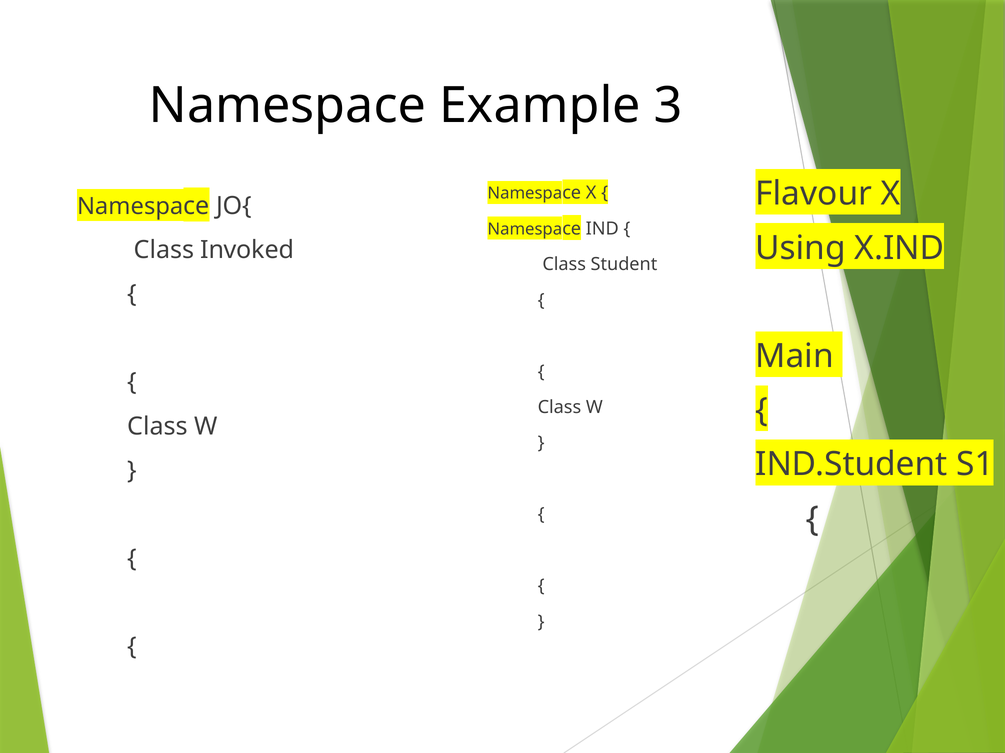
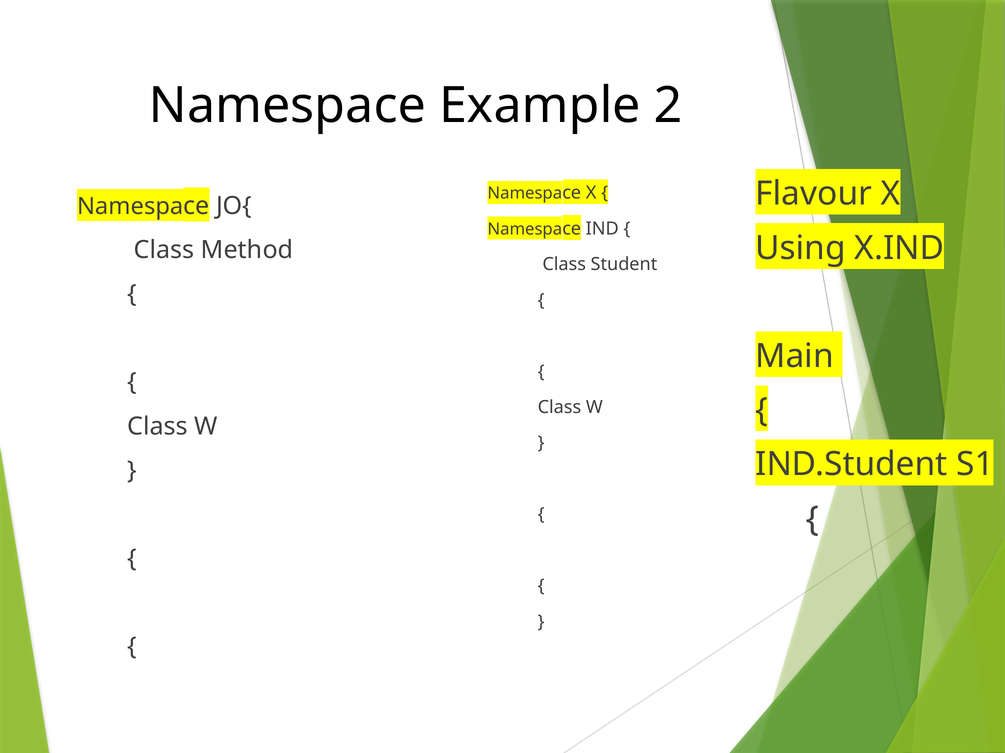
3: 3 -> 2
Invoked: Invoked -> Method
